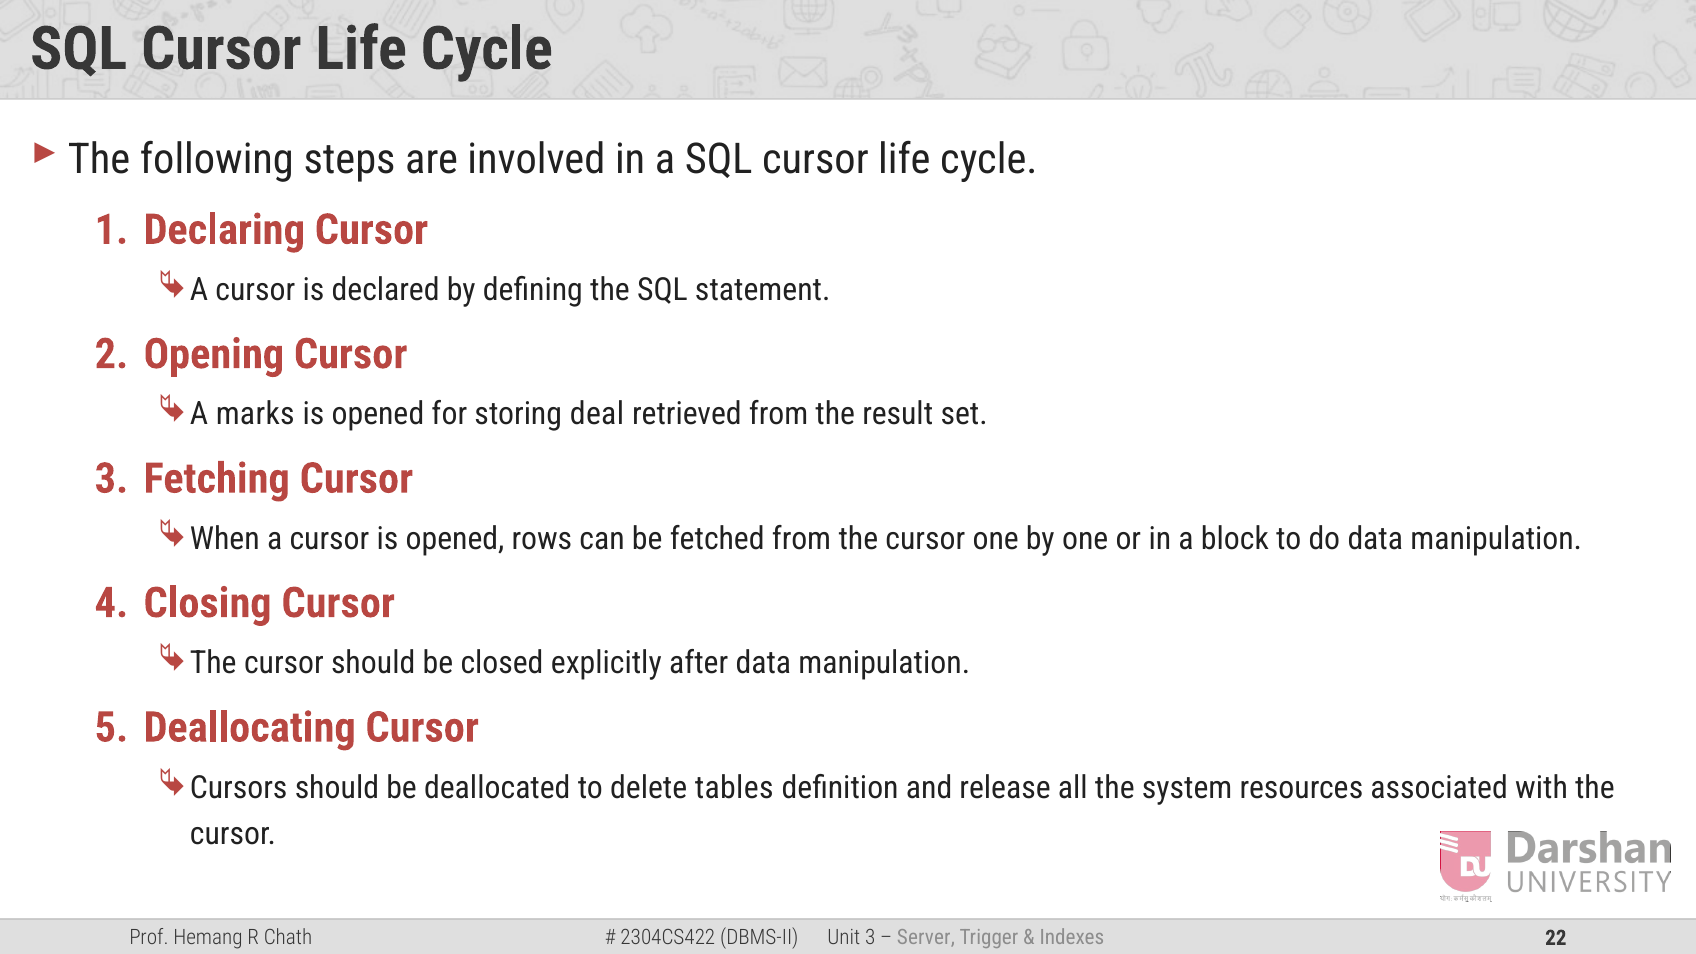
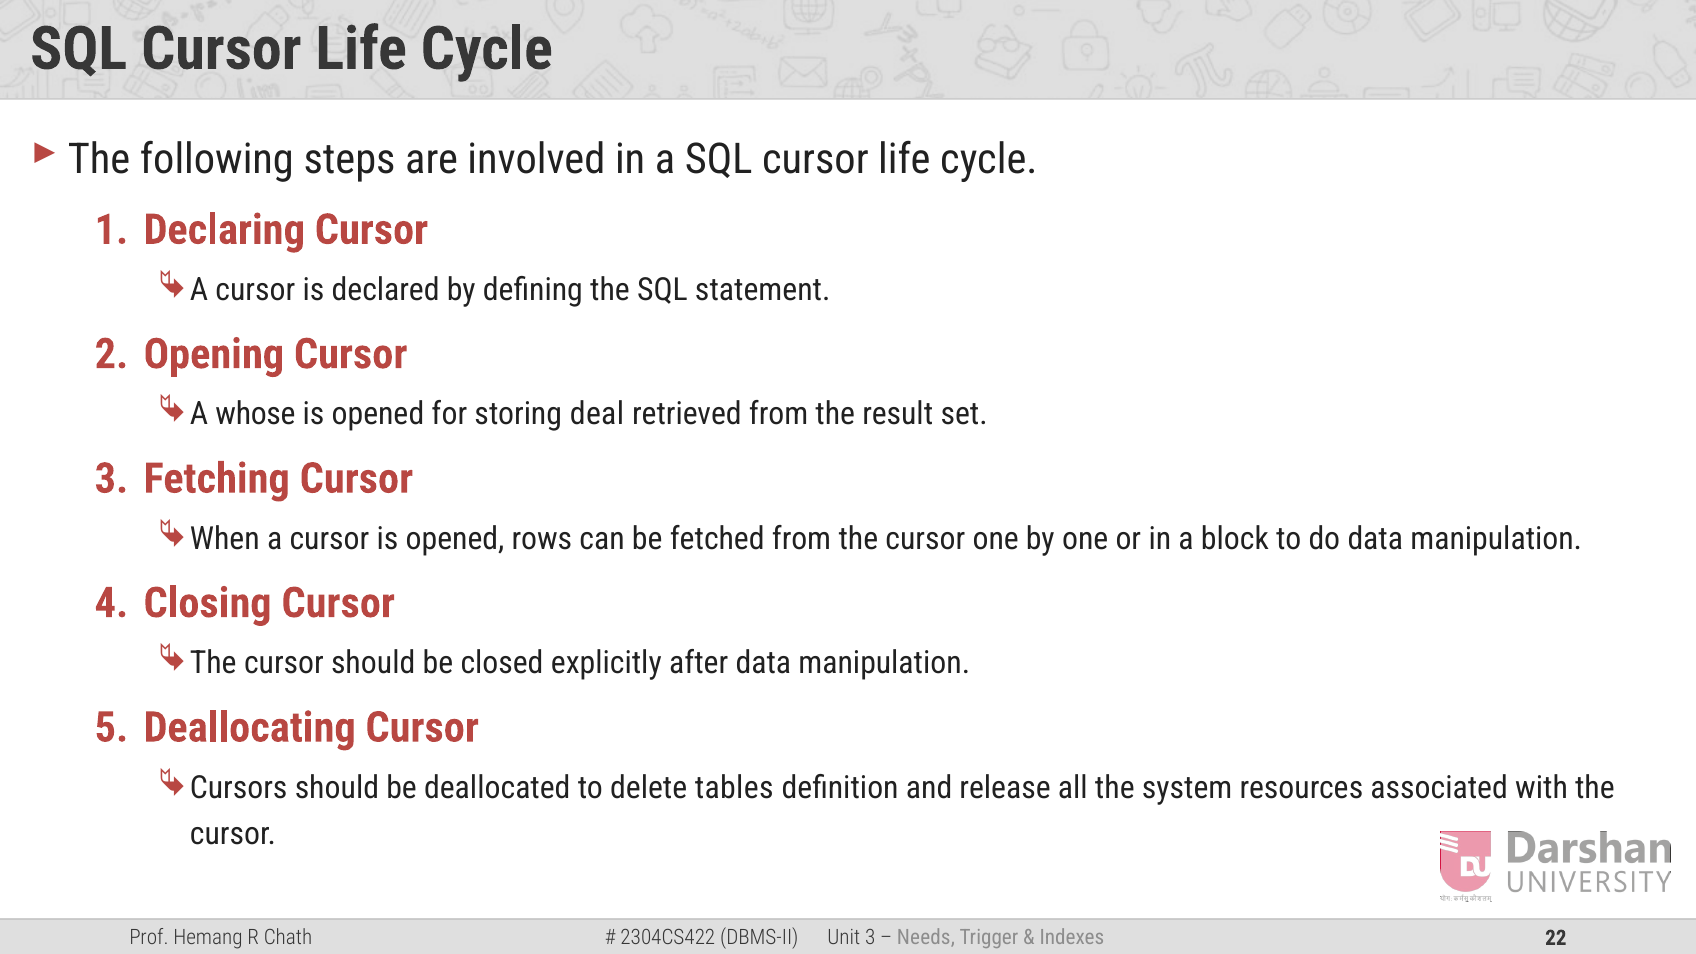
marks: marks -> whose
Server: Server -> Needs
